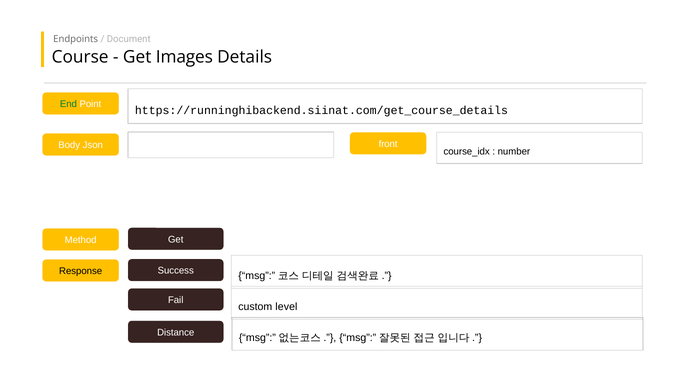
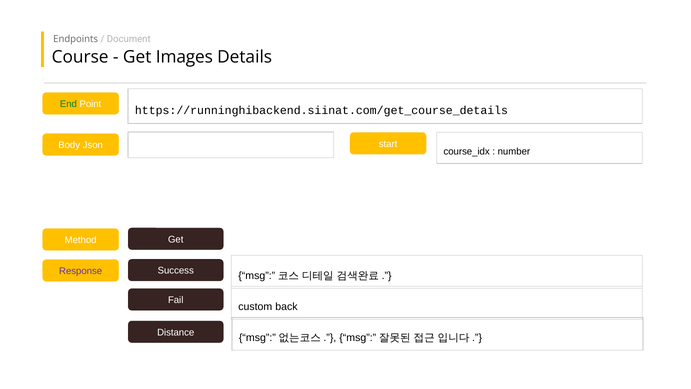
front: front -> start
Response colour: black -> purple
level: level -> back
